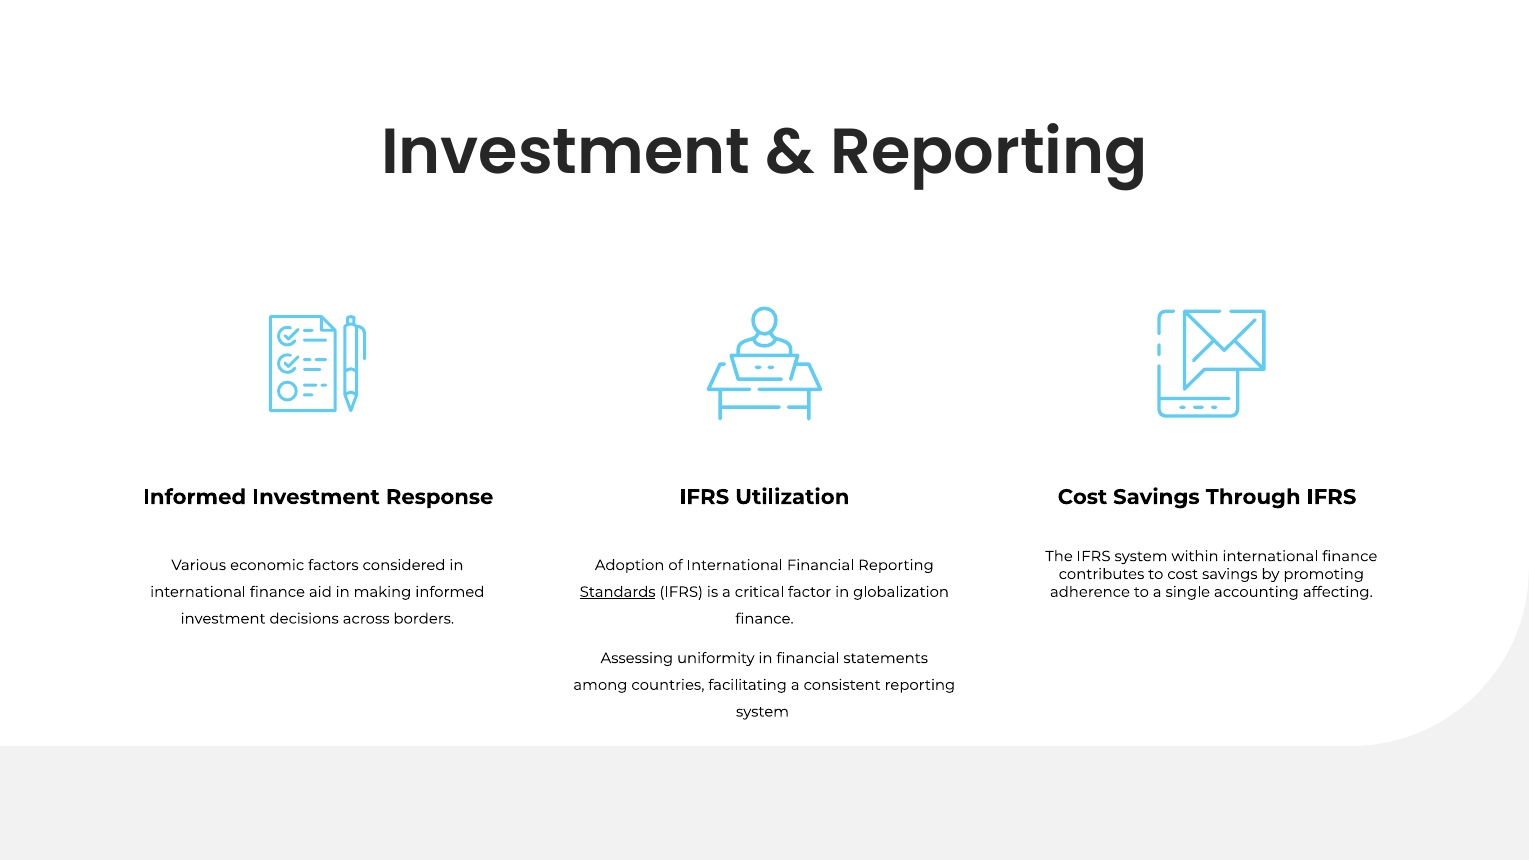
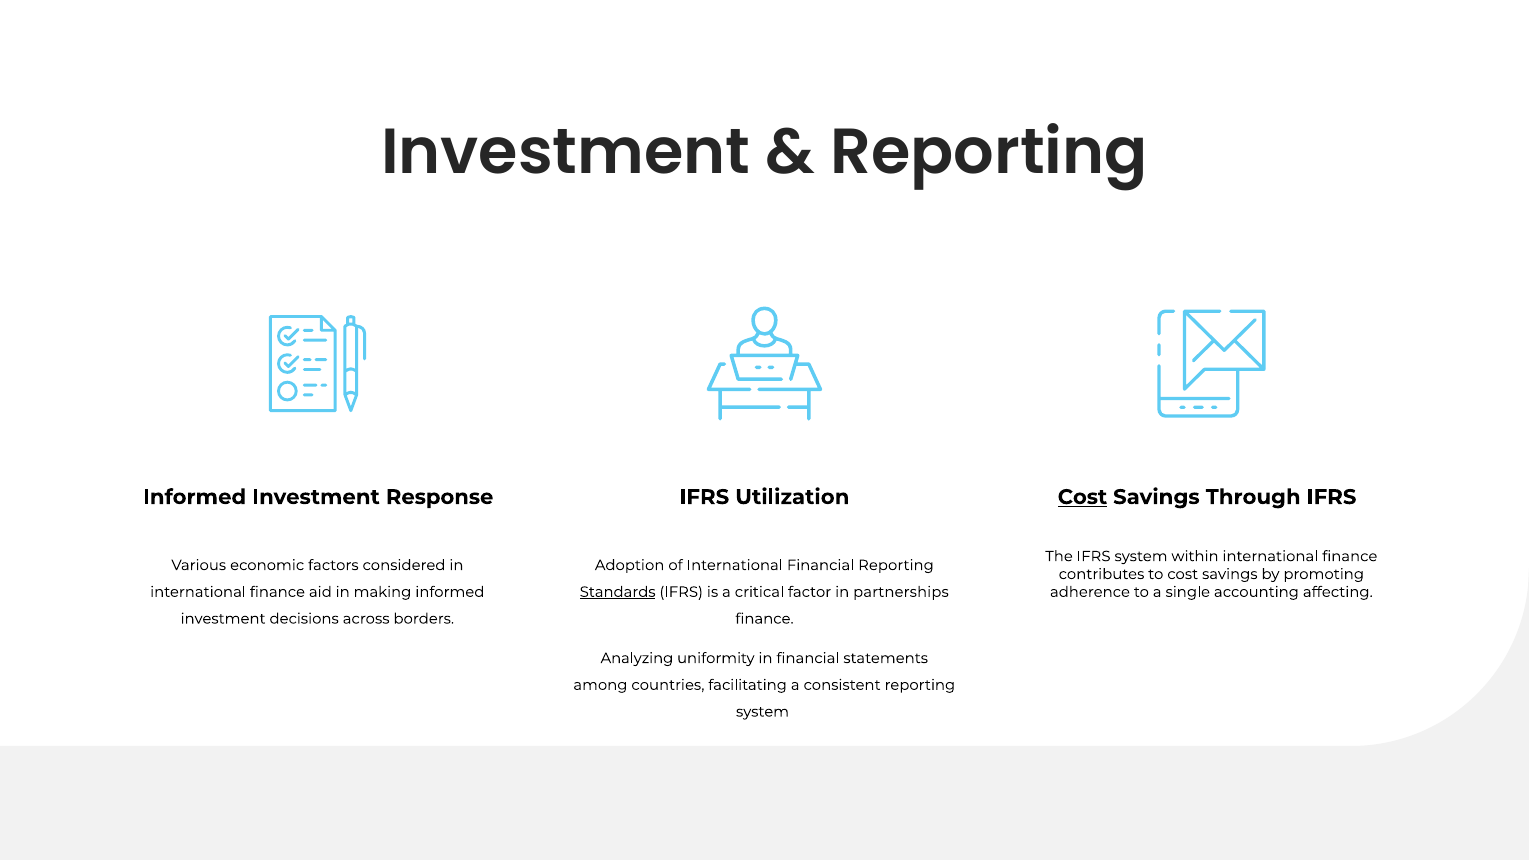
Cost at (1082, 497) underline: none -> present
globalization: globalization -> partnerships
Assessing: Assessing -> Analyzing
